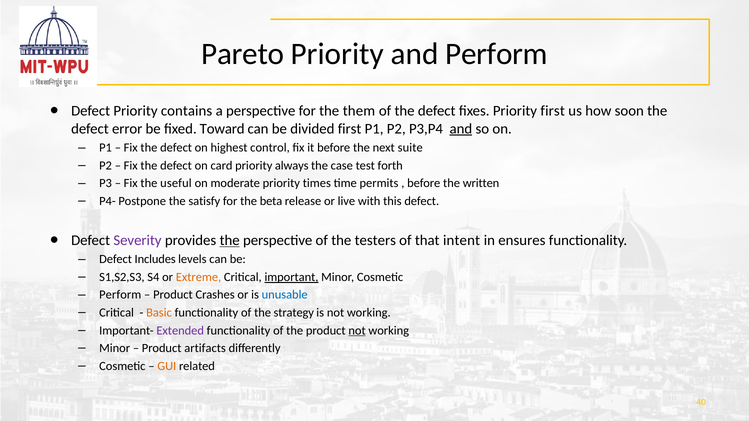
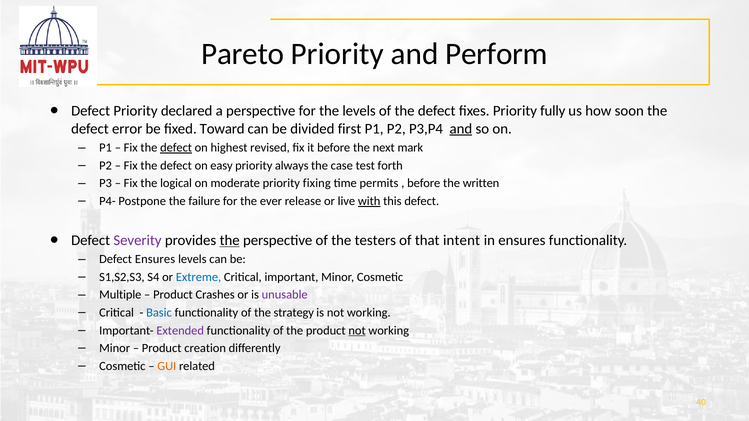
contains: contains -> declared
the them: them -> levels
Priority first: first -> fully
defect at (176, 148) underline: none -> present
control: control -> revised
suite: suite -> mark
card: card -> easy
useful: useful -> logical
times: times -> fixing
satisfy: satisfy -> failure
beta: beta -> ever
with underline: none -> present
Defect Includes: Includes -> Ensures
Extreme colour: orange -> blue
important underline: present -> none
Perform at (120, 295): Perform -> Multiple
unusable colour: blue -> purple
Basic colour: orange -> blue
artifacts: artifacts -> creation
